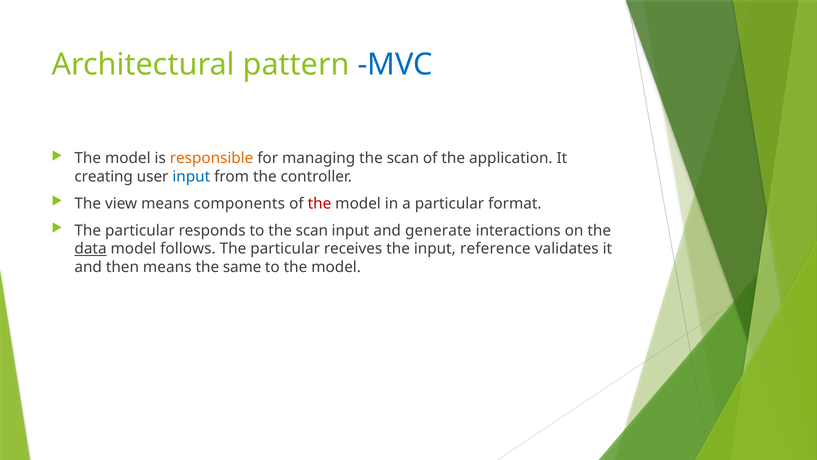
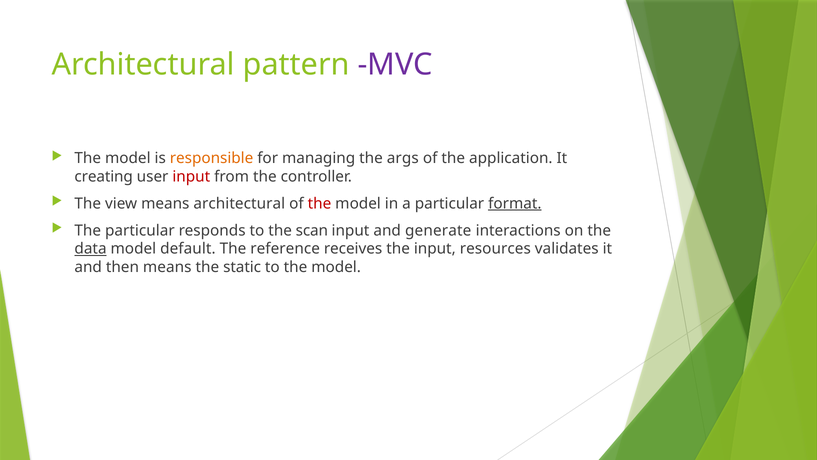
MVC colour: blue -> purple
managing the scan: scan -> args
input at (191, 177) colour: blue -> red
means components: components -> architectural
format underline: none -> present
follows: follows -> default
particular at (285, 249): particular -> reference
reference: reference -> resources
same: same -> static
